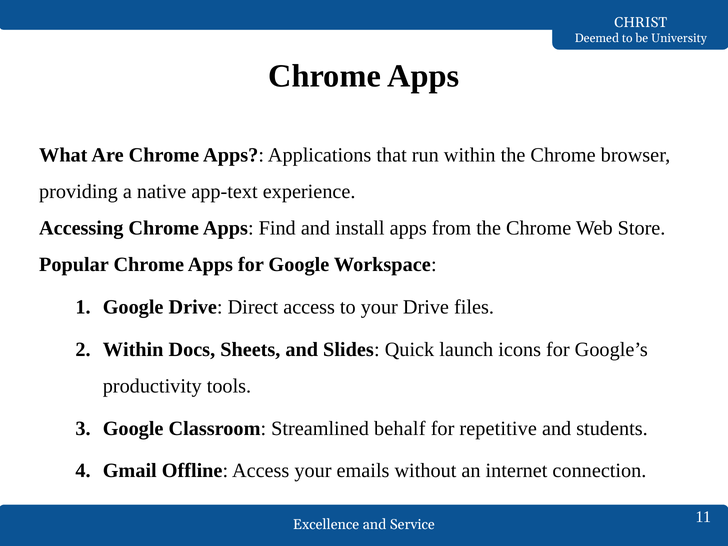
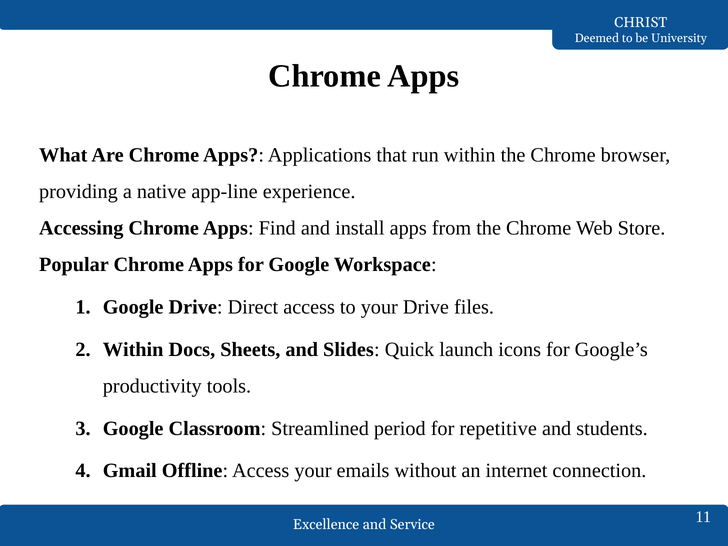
app-text: app-text -> app-line
behalf: behalf -> period
